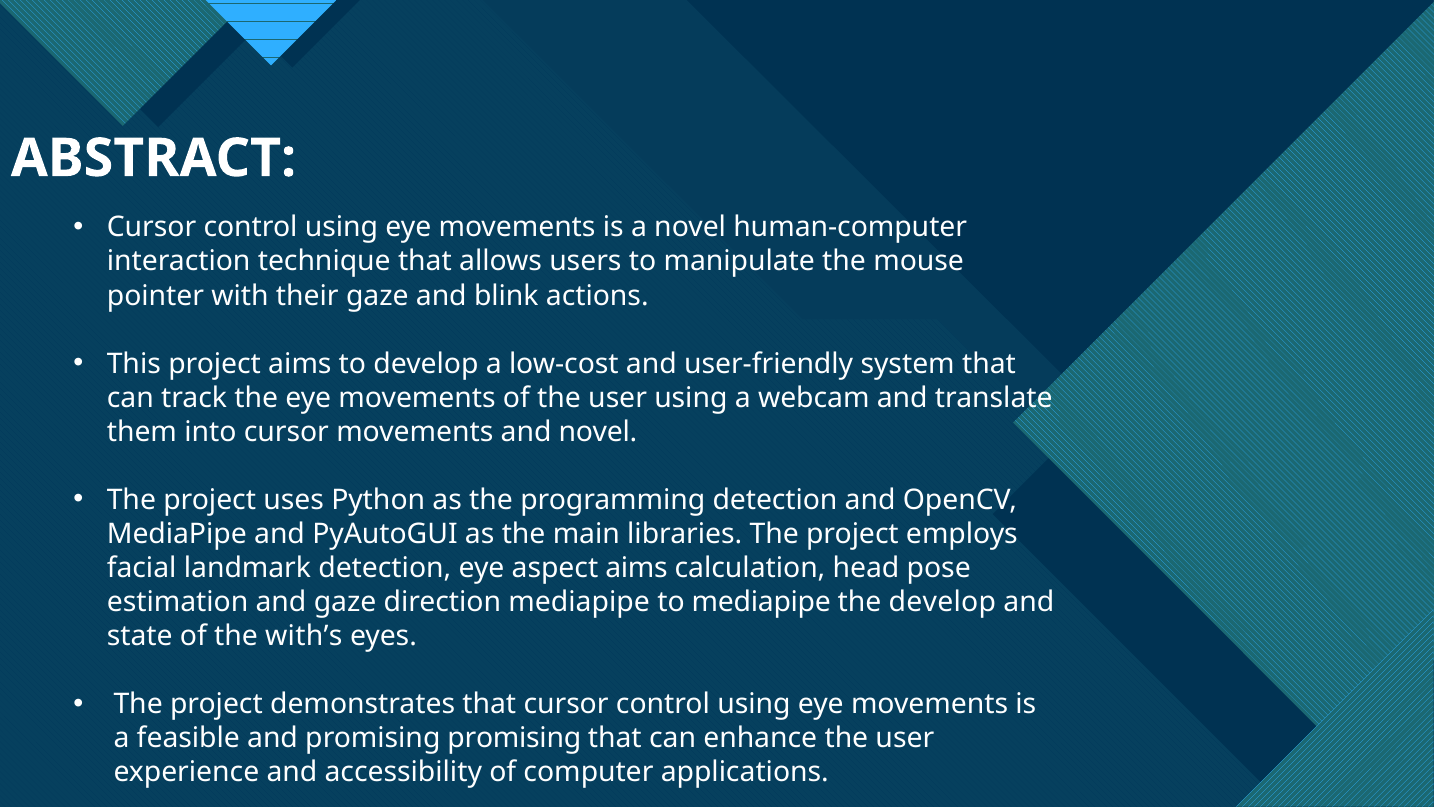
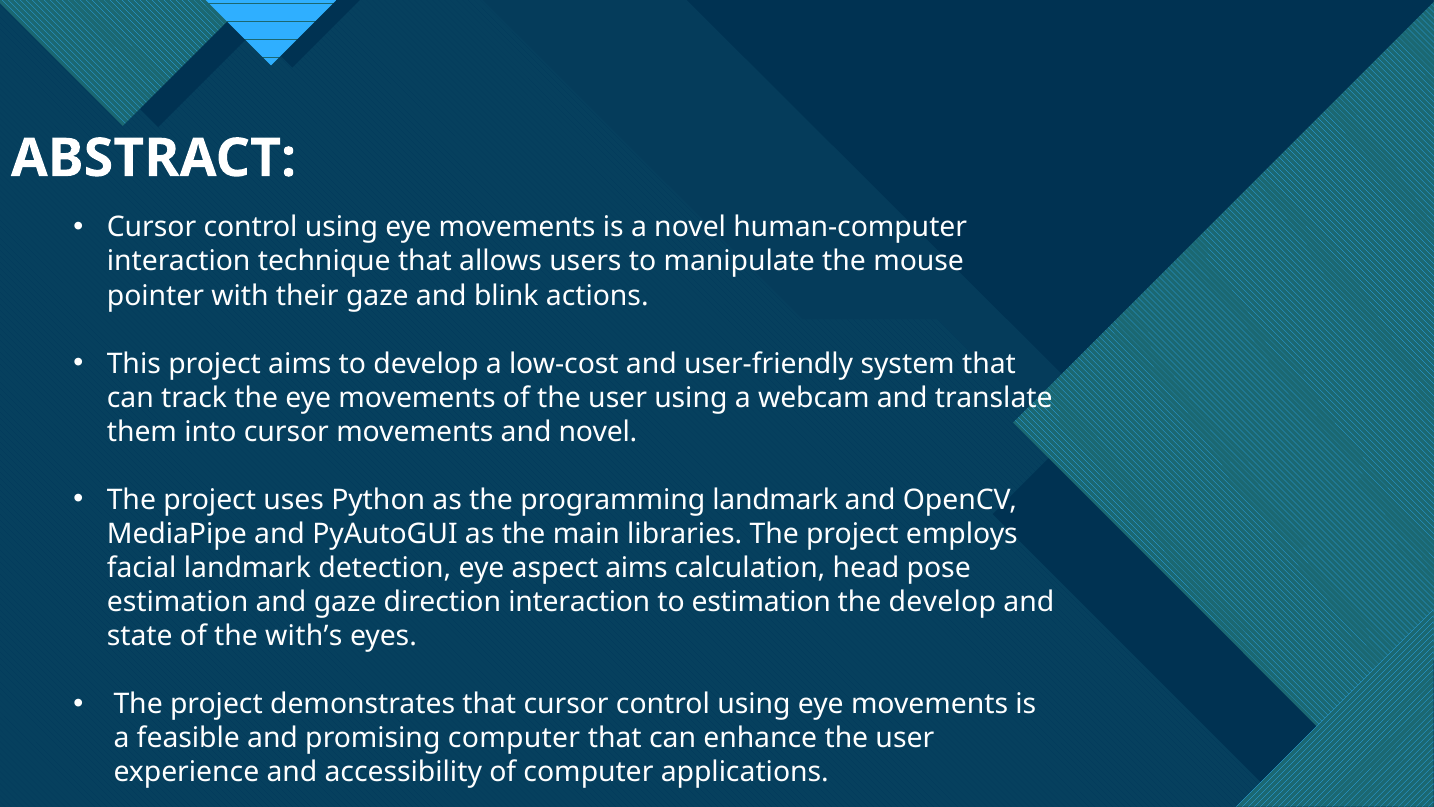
programming detection: detection -> landmark
direction mediapipe: mediapipe -> interaction
to mediapipe: mediapipe -> estimation
promising promising: promising -> computer
